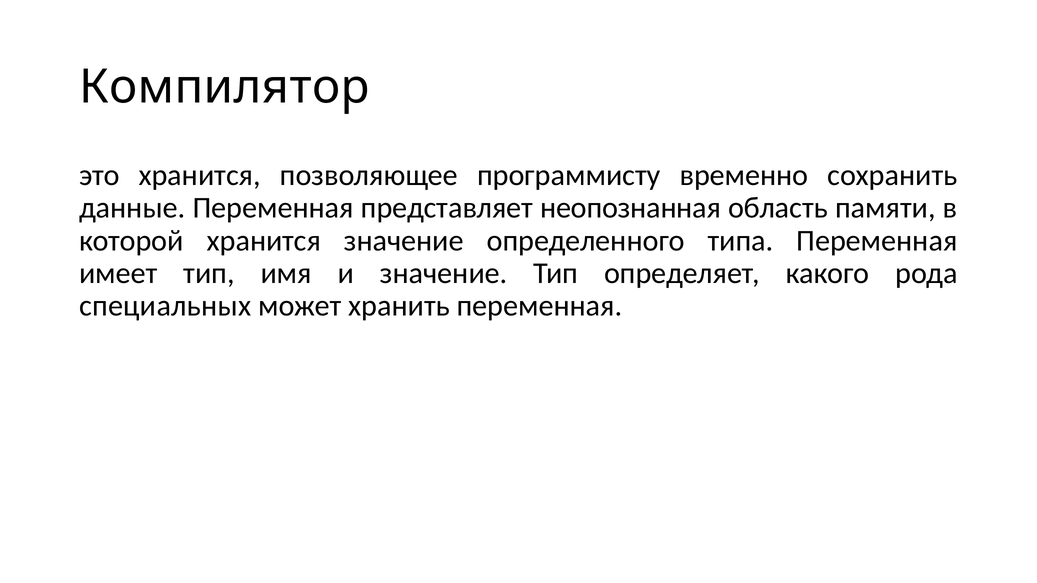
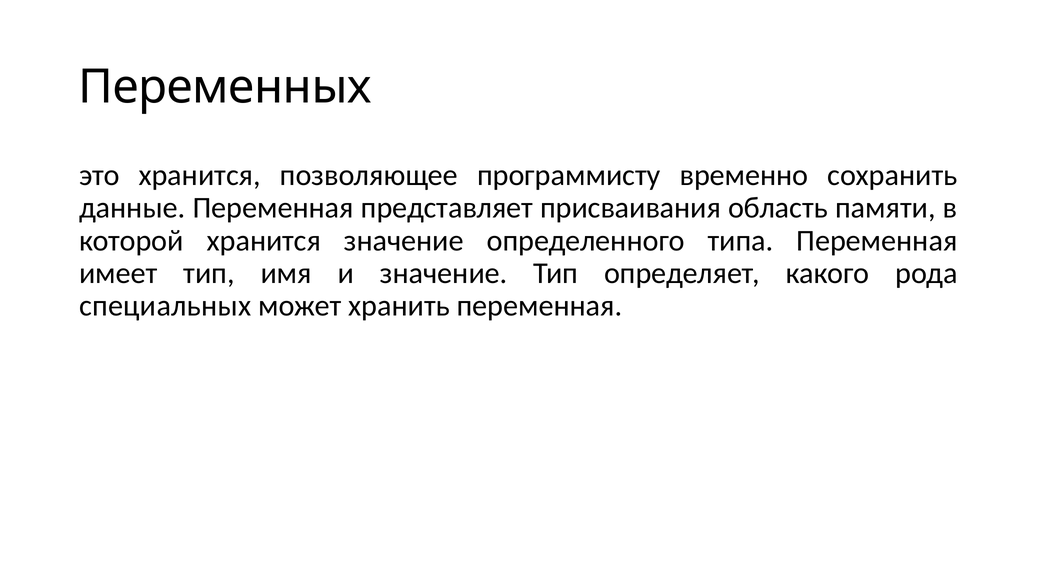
Компилятор: Компилятор -> Переменных
неопознанная: неопознанная -> присваивания
